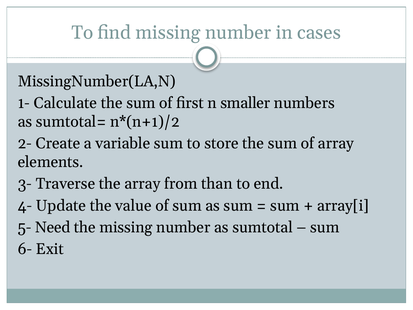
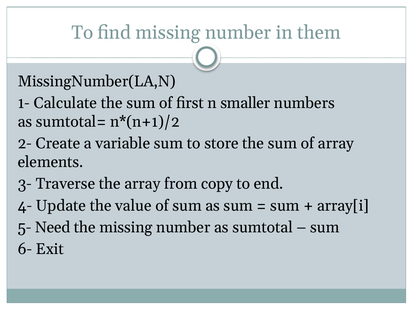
cases: cases -> them
than: than -> copy
